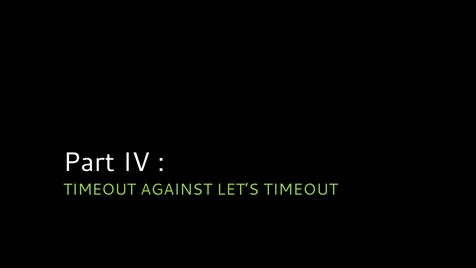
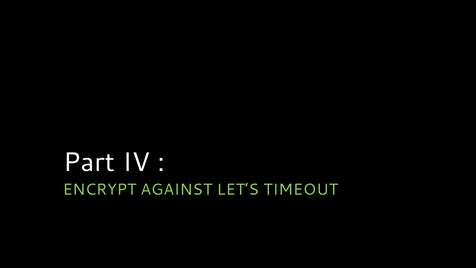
TIMEOUT at (100, 189): TIMEOUT -> ENCRYPT
